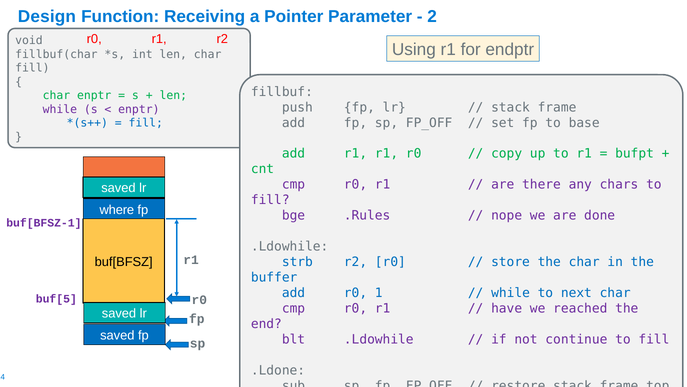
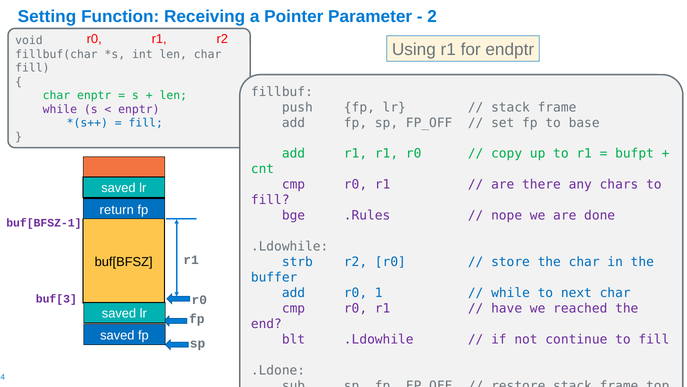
Design: Design -> Setting
where at (117, 209): where -> return
buf[5: buf[5 -> buf[3
